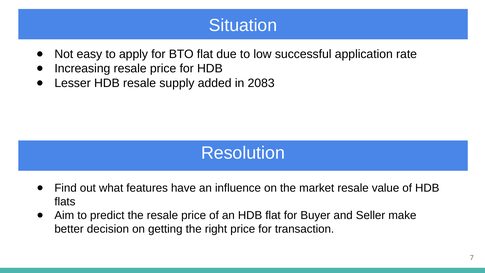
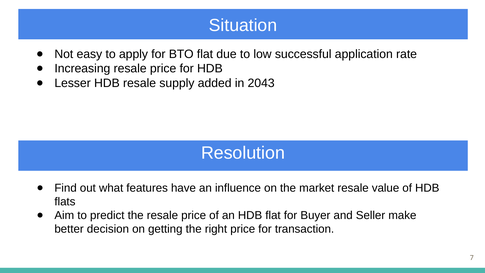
2083: 2083 -> 2043
